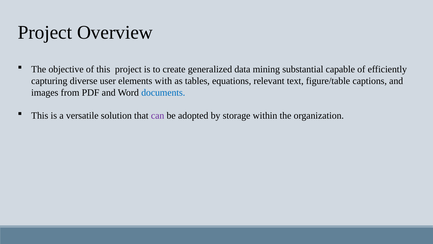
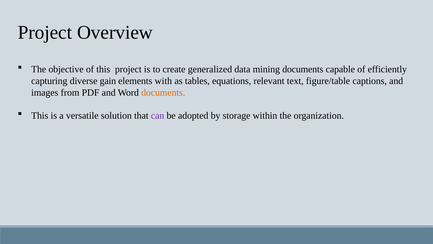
mining substantial: substantial -> documents
user: user -> gain
documents at (163, 92) colour: blue -> orange
